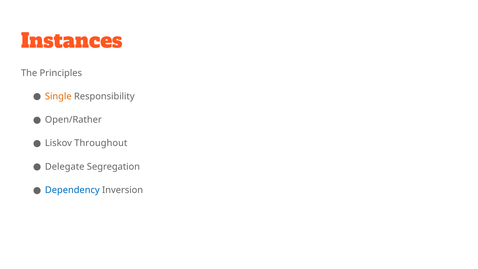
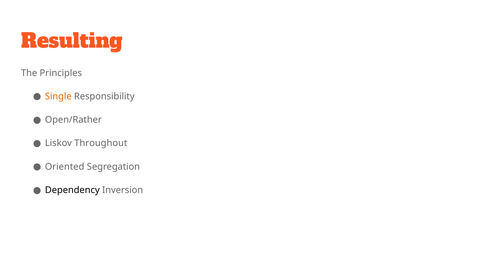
Instances: Instances -> Resulting
Delegate: Delegate -> Oriented
Dependency colour: blue -> black
